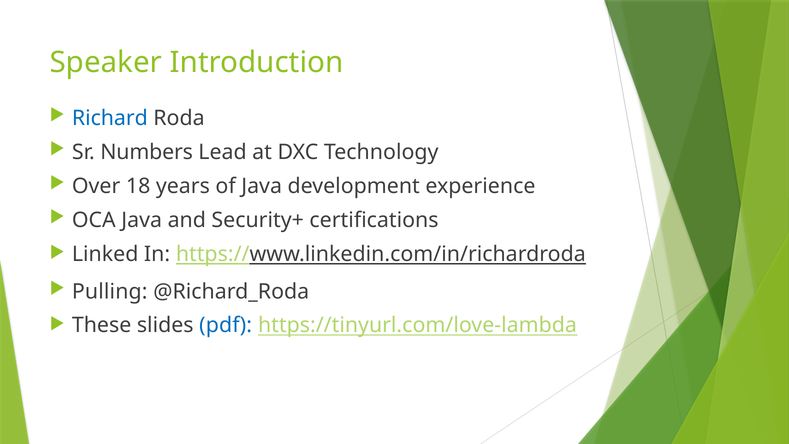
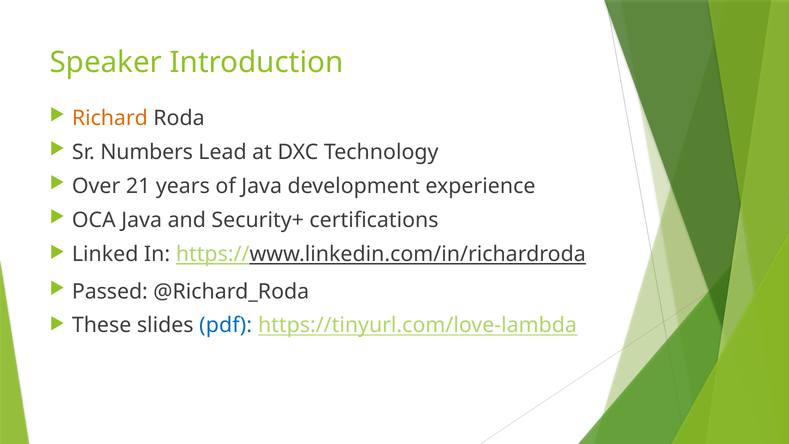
Richard colour: blue -> orange
18: 18 -> 21
Pulling: Pulling -> Passed
